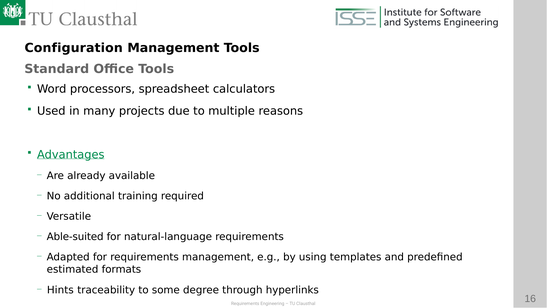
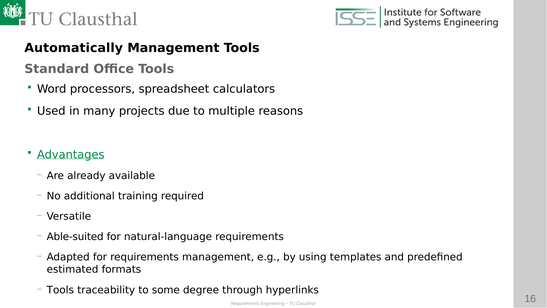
Configuration: Configuration -> Automatically
Hints at (60, 290): Hints -> Tools
